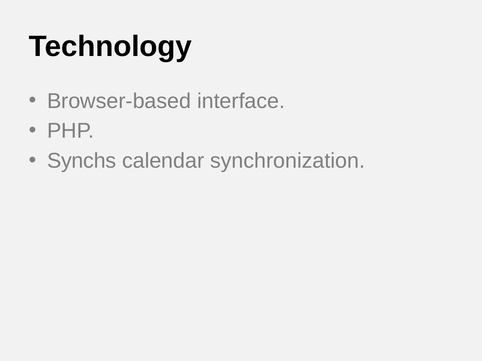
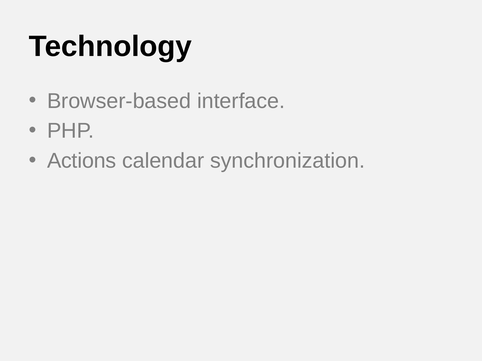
Synchs: Synchs -> Actions
